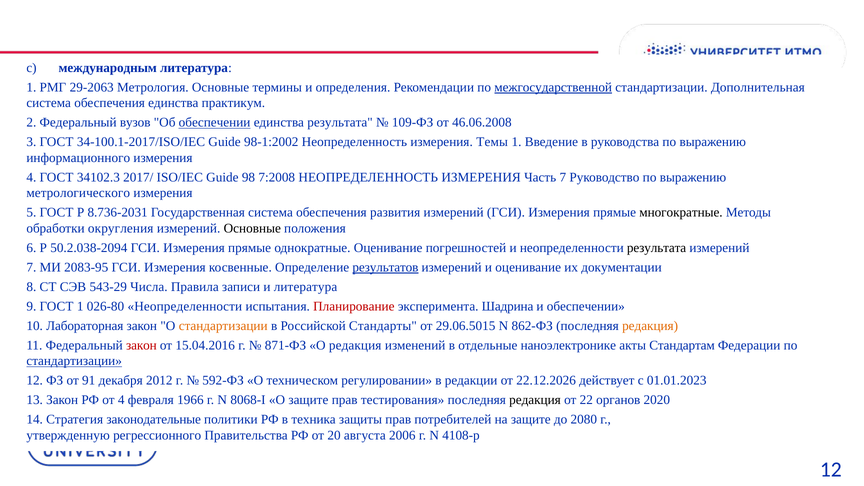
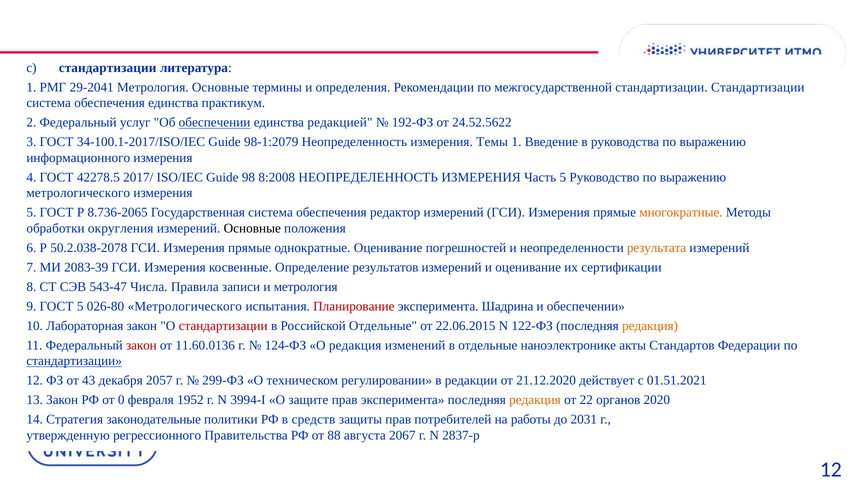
c международным: международным -> стандартизации
29-2063: 29-2063 -> 29-2041
межгосударственной underline: present -> none
стандартизации Дополнительная: Дополнительная -> Стандартизации
вузов: вузов -> услуг
единства результата: результата -> редакцией
109-ФЗ: 109-ФЗ -> 192-ФЗ
46.06.2008: 46.06.2008 -> 24.52.5622
98-1:2002: 98-1:2002 -> 98-1:2079
34102.3: 34102.3 -> 42278.5
7:2008: 7:2008 -> 8:2008
Часть 7: 7 -> 5
8.736-2031: 8.736-2031 -> 8.736-2065
развития: развития -> редактор
многократные colour: black -> orange
50.2.038-2094: 50.2.038-2094 -> 50.2.038-2078
результата at (657, 248) colour: black -> orange
2083-95: 2083-95 -> 2083-39
результатов underline: present -> none
документации: документации -> сертификации
543-29: 543-29 -> 543-47
и литература: литература -> метрология
ГОСТ 1: 1 -> 5
026-80 Неопределенности: Неопределенности -> Метрологического
стандартизации at (223, 326) colour: orange -> red
Российской Стандарты: Стандарты -> Отдельные
29.06.5015: 29.06.5015 -> 22.06.2015
862-ФЗ: 862-ФЗ -> 122-ФЗ
15.04.2016: 15.04.2016 -> 11.60.0136
871-ФЗ: 871-ФЗ -> 124-ФЗ
Стандартам: Стандартам -> Стандартов
91: 91 -> 43
2012: 2012 -> 2057
592-ФЗ: 592-ФЗ -> 299-ФЗ
22.12.2026: 22.12.2026 -> 21.12.2020
01.01.2023: 01.01.2023 -> 01.51.2021
от 4: 4 -> 0
1966: 1966 -> 1952
8068-I: 8068-I -> 3994-I
прав тестирования: тестирования -> эксперимента
редакция at (535, 400) colour: black -> orange
техника: техника -> средств
на защите: защите -> работы
2080: 2080 -> 2031
20: 20 -> 88
2006: 2006 -> 2067
4108-р: 4108-р -> 2837-р
